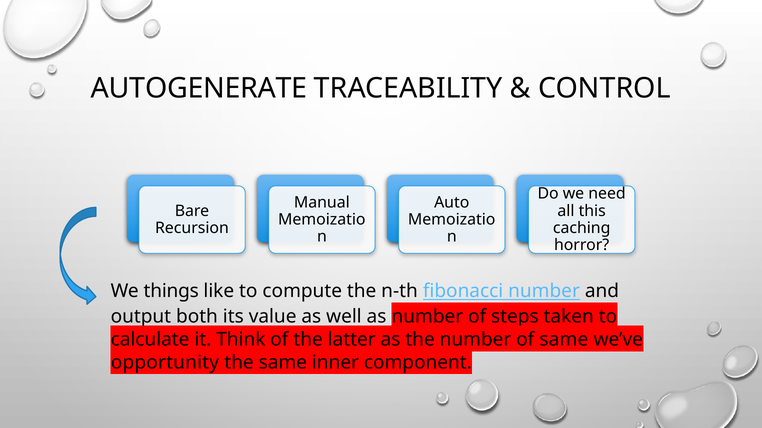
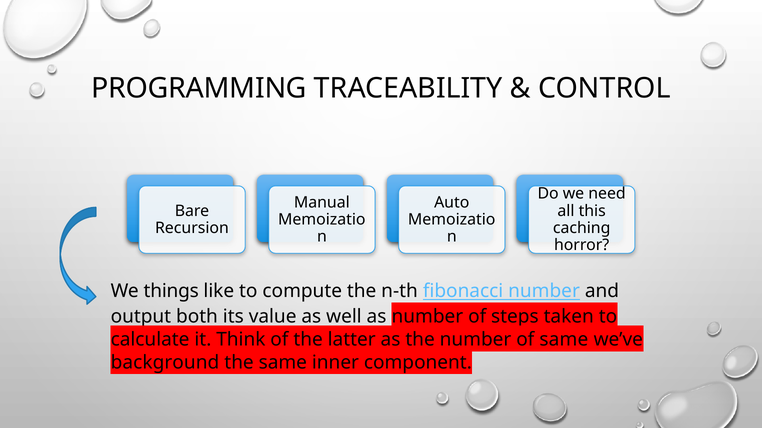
AUTOGENERATE: AUTOGENERATE -> PROGRAMMING
opportunity: opportunity -> background
